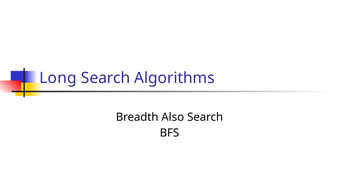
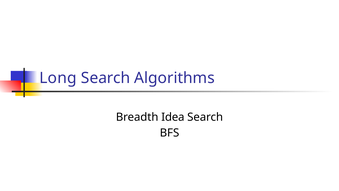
Also: Also -> Idea
